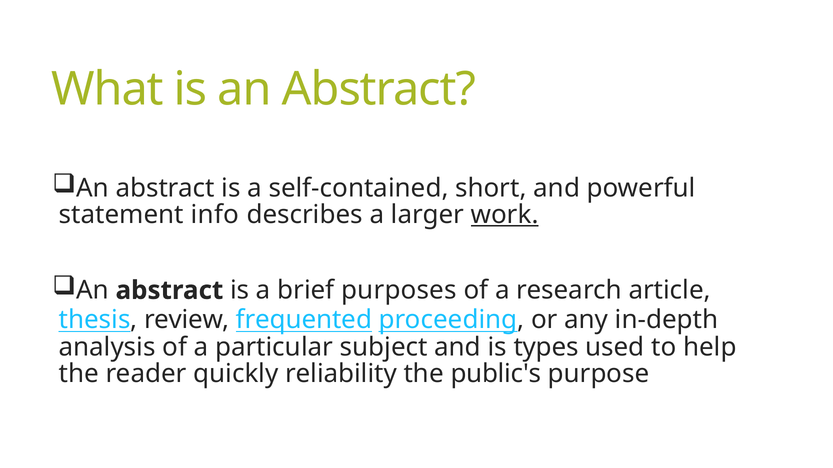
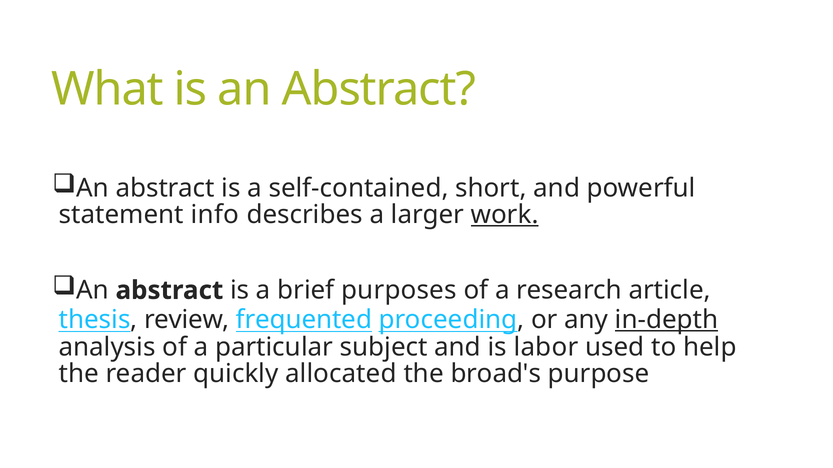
in-depth underline: none -> present
types: types -> labor
reliability: reliability -> allocated
public's: public's -> broad's
